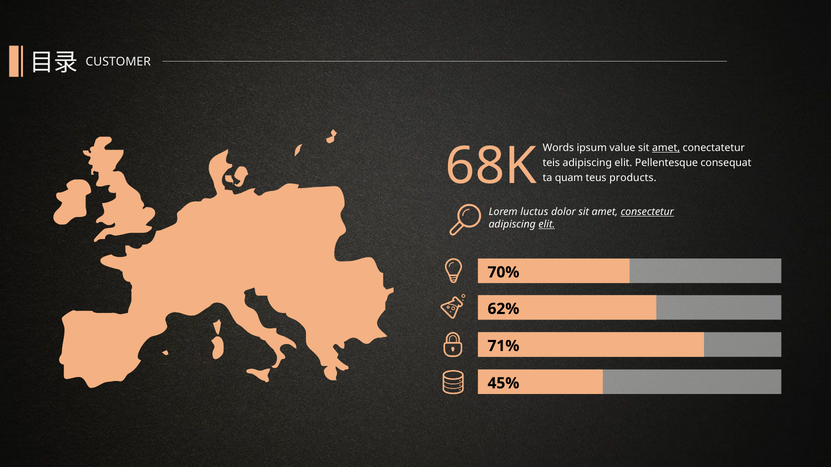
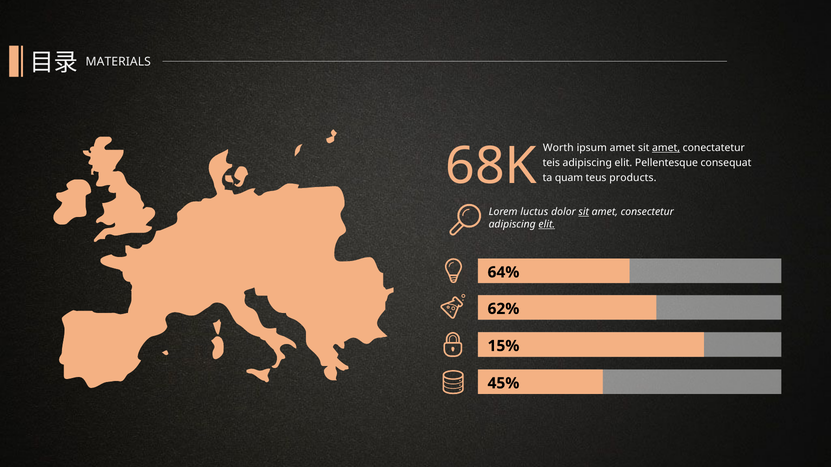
CUSTOMER: CUSTOMER -> MATERIALS
Words: Words -> Worth
ipsum value: value -> amet
sit at (584, 212) underline: none -> present
consectetur underline: present -> none
70%: 70% -> 64%
71%: 71% -> 15%
